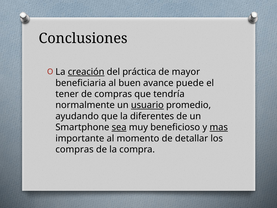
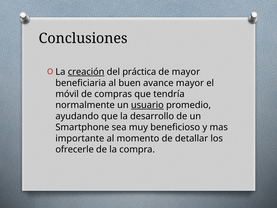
avance puede: puede -> mayor
tener: tener -> móvil
diferentes: diferentes -> desarrollo
sea underline: present -> none
mas underline: present -> none
compras at (74, 149): compras -> ofrecerle
